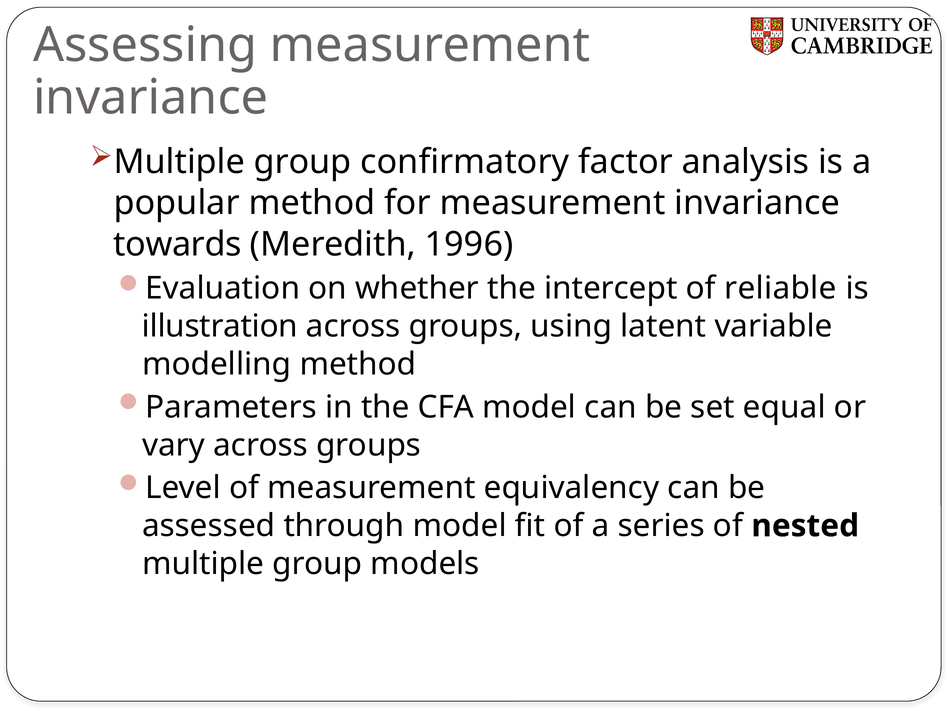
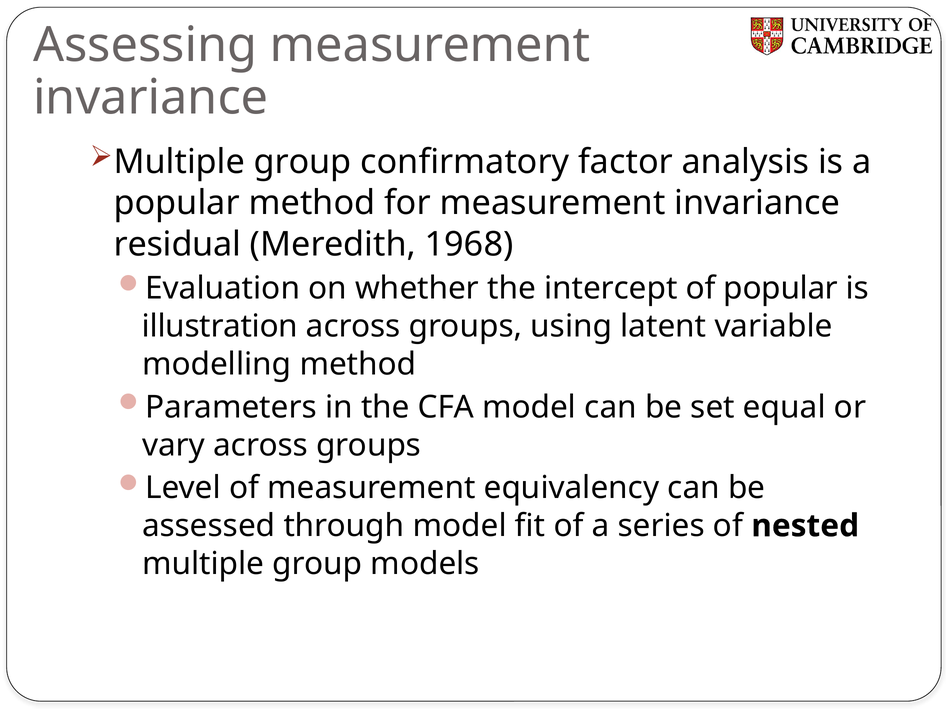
towards: towards -> residual
1996: 1996 -> 1968
of reliable: reliable -> popular
